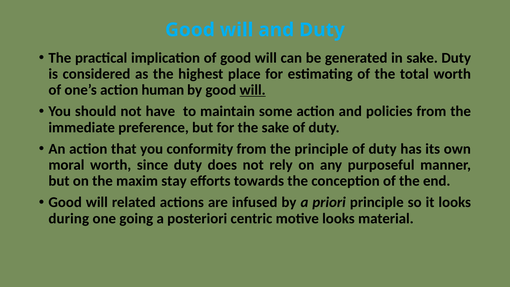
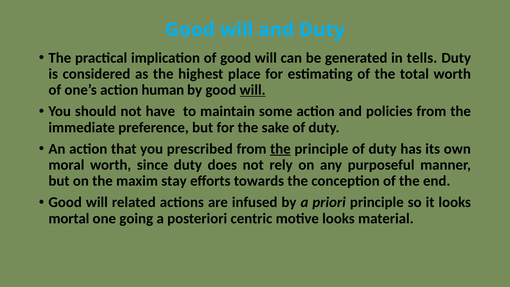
in sake: sake -> tells
conformity: conformity -> prescribed
the at (280, 149) underline: none -> present
during: during -> mortal
